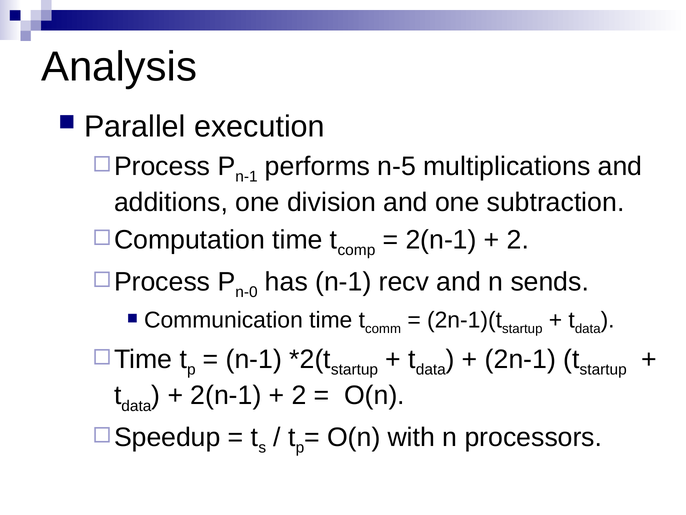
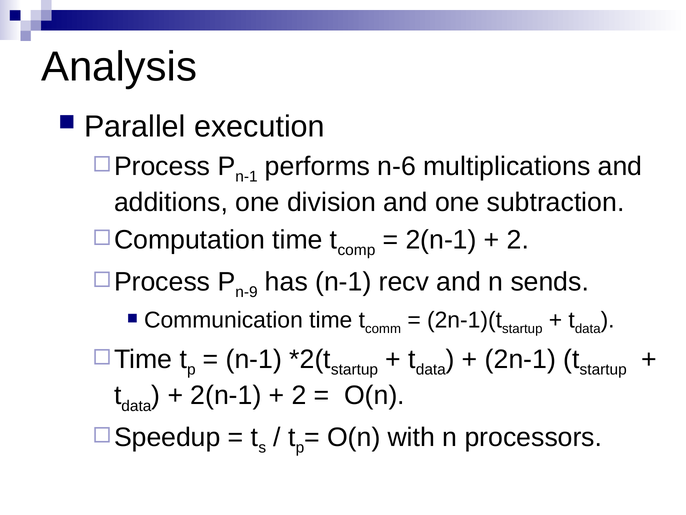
n-5: n-5 -> n-6
n-0: n-0 -> n-9
